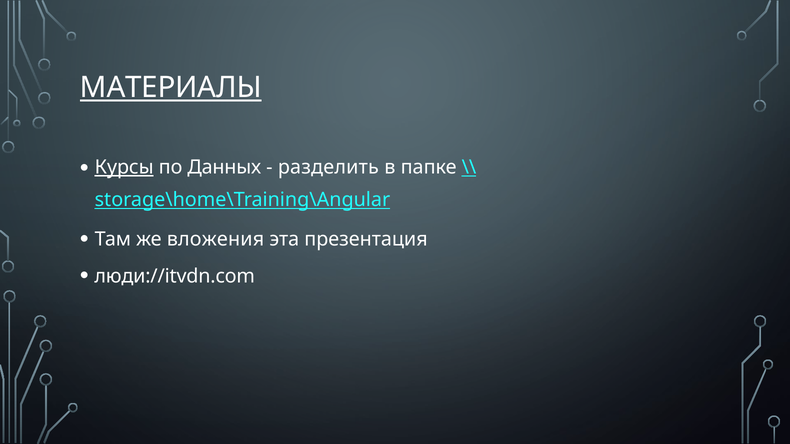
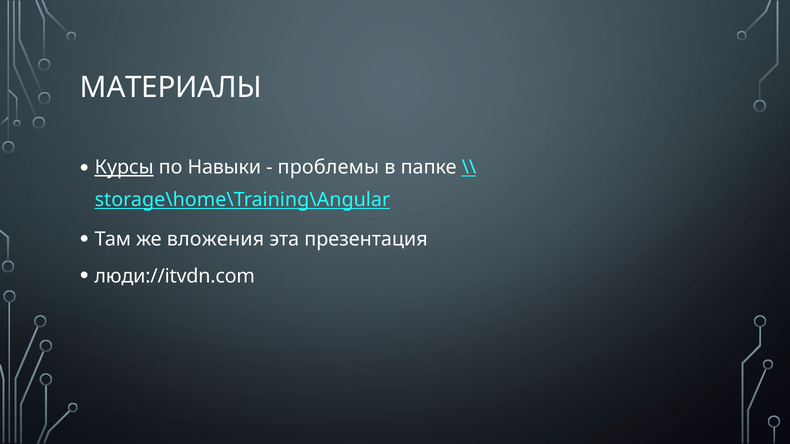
МАТЕРИАЛЫ underline: present -> none
Данных: Данных -> Навыки
разделить: разделить -> проблемы
